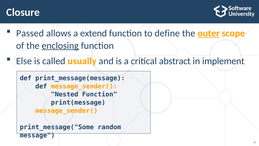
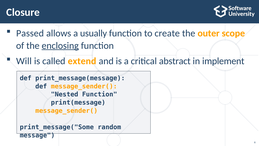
extend: extend -> usually
define: define -> create
outer underline: present -> none
Else: Else -> Will
usually: usually -> extend
